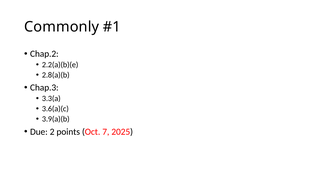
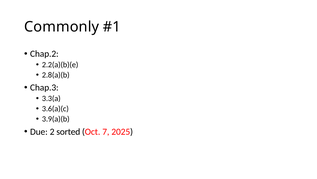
points: points -> sorted
